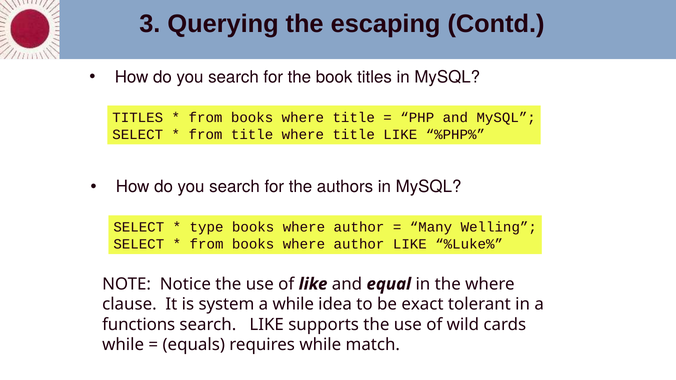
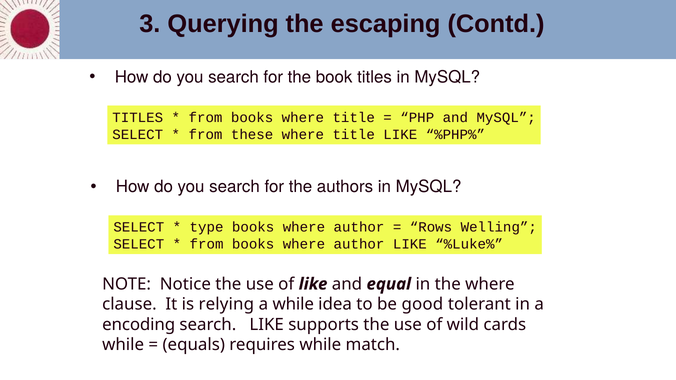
from title: title -> these
Many: Many -> Rows
system: system -> relying
exact: exact -> good
functions: functions -> encoding
